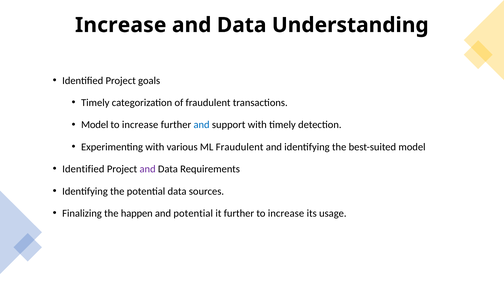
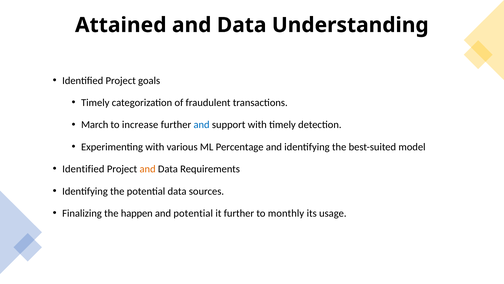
Increase at (121, 25): Increase -> Attained
Model at (95, 125): Model -> March
ML Fraudulent: Fraudulent -> Percentage
and at (148, 169) colour: purple -> orange
further to increase: increase -> monthly
